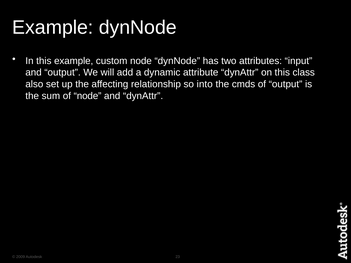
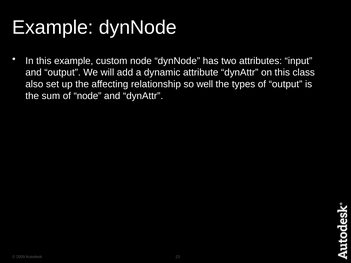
into: into -> well
cmds: cmds -> types
